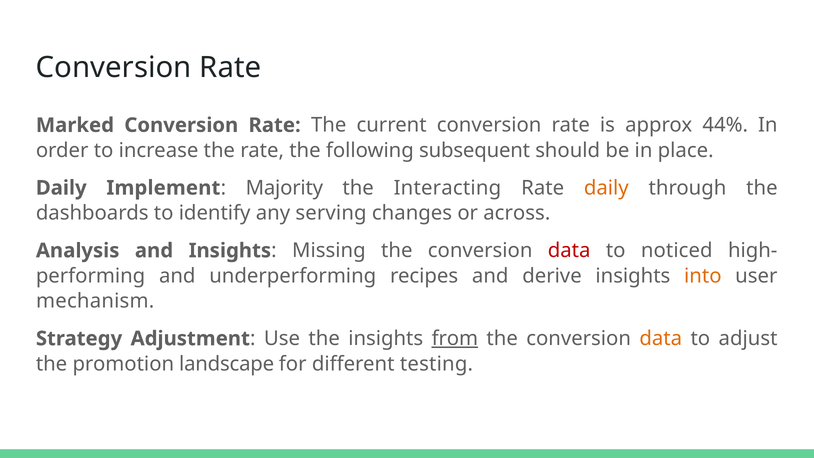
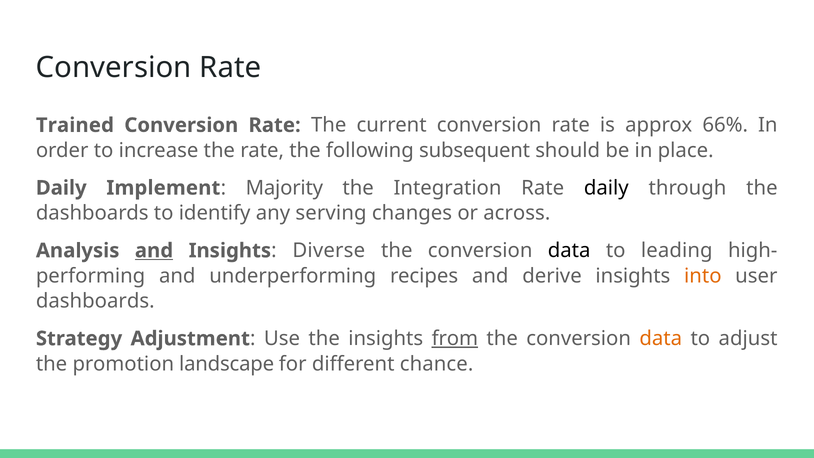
Marked: Marked -> Trained
44%: 44% -> 66%
Interacting: Interacting -> Integration
daily at (606, 188) colour: orange -> black
and at (154, 251) underline: none -> present
Missing: Missing -> Diverse
data at (569, 251) colour: red -> black
noticed: noticed -> leading
mechanism at (95, 301): mechanism -> dashboards
testing: testing -> chance
